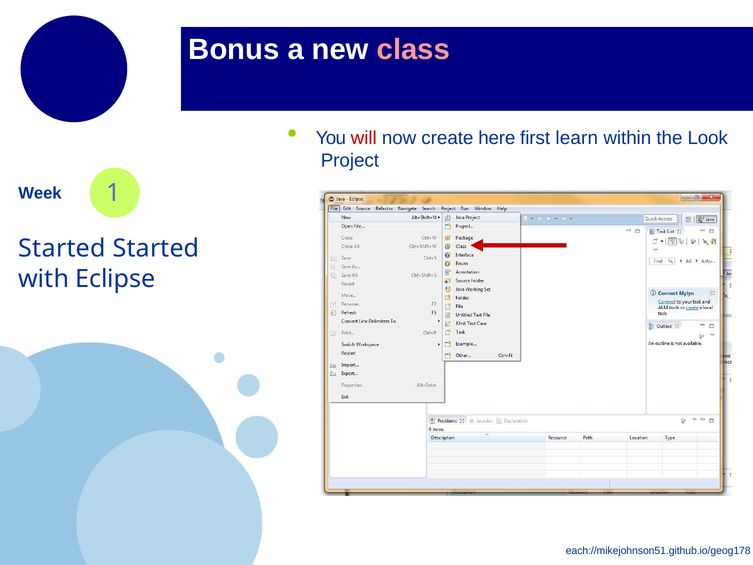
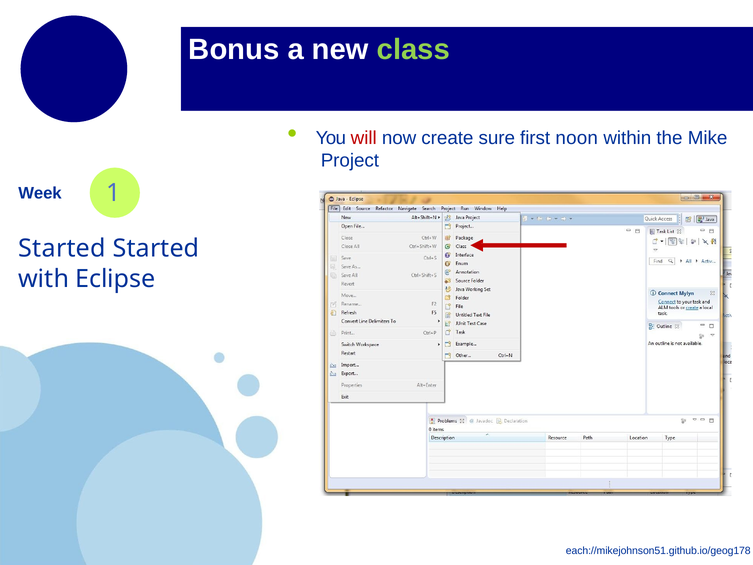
class colour: pink -> light green
here: here -> sure
learn: learn -> noon
Look: Look -> Mike
